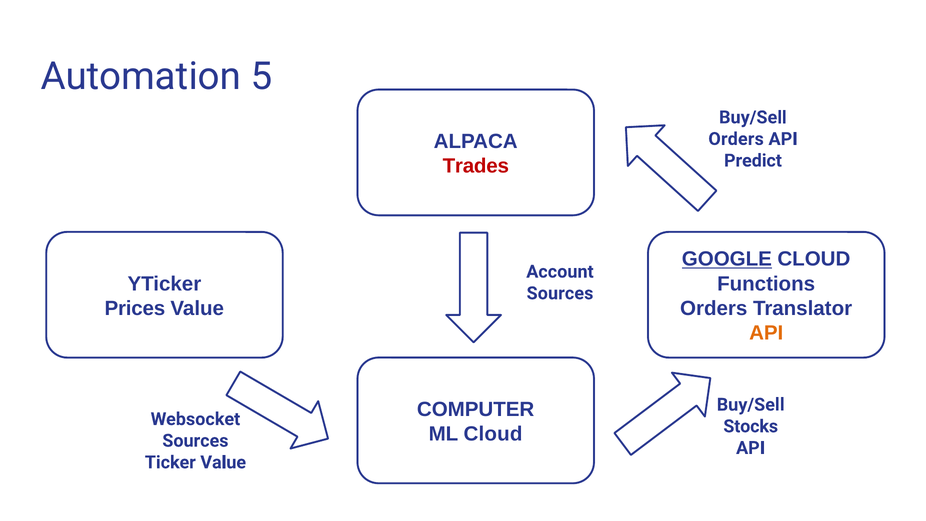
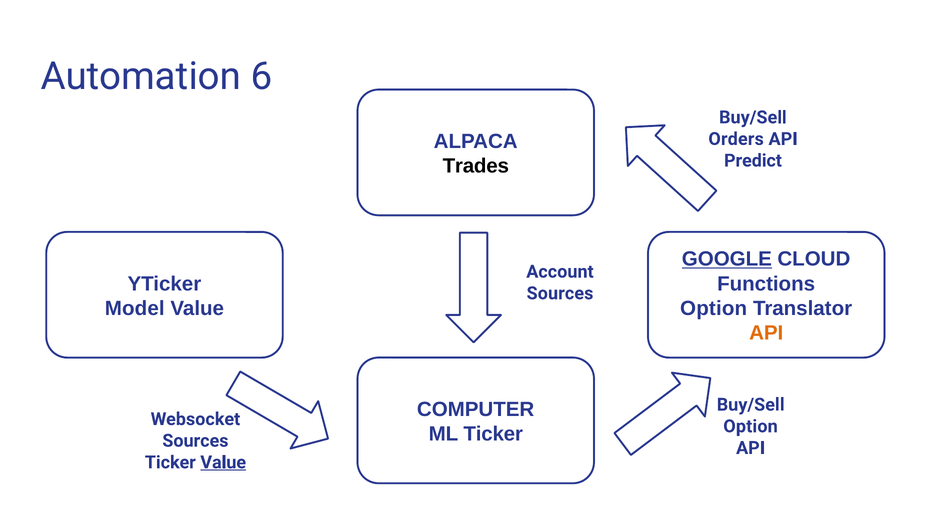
5: 5 -> 6
Trades colour: red -> black
Prices: Prices -> Model
Orders at (714, 308): Orders -> Option
Stocks at (751, 426): Stocks -> Option
ML Cloud: Cloud -> Ticker
Value at (223, 462) underline: none -> present
